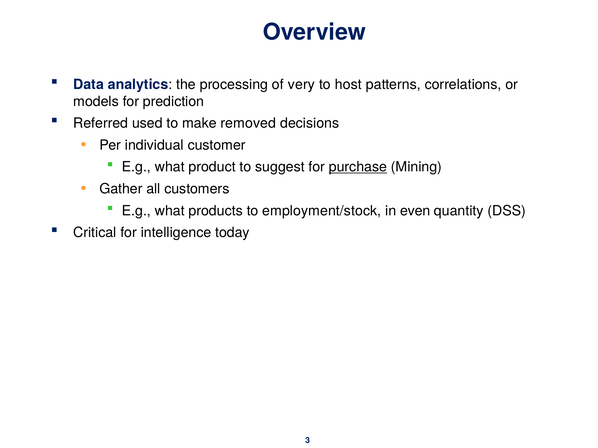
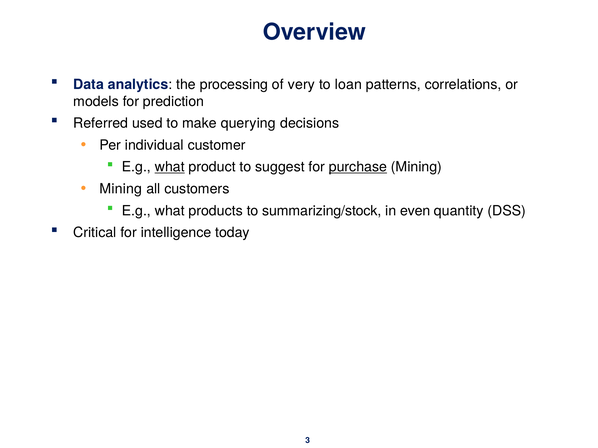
host: host -> loan
removed: removed -> querying
what at (170, 167) underline: none -> present
Gather at (121, 189): Gather -> Mining
employment/stock: employment/stock -> summarizing/stock
